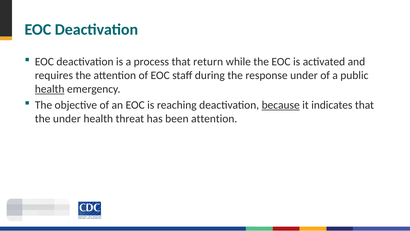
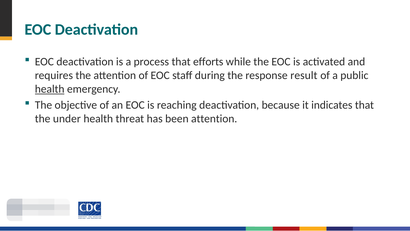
return: return -> efforts
response under: under -> result
because underline: present -> none
